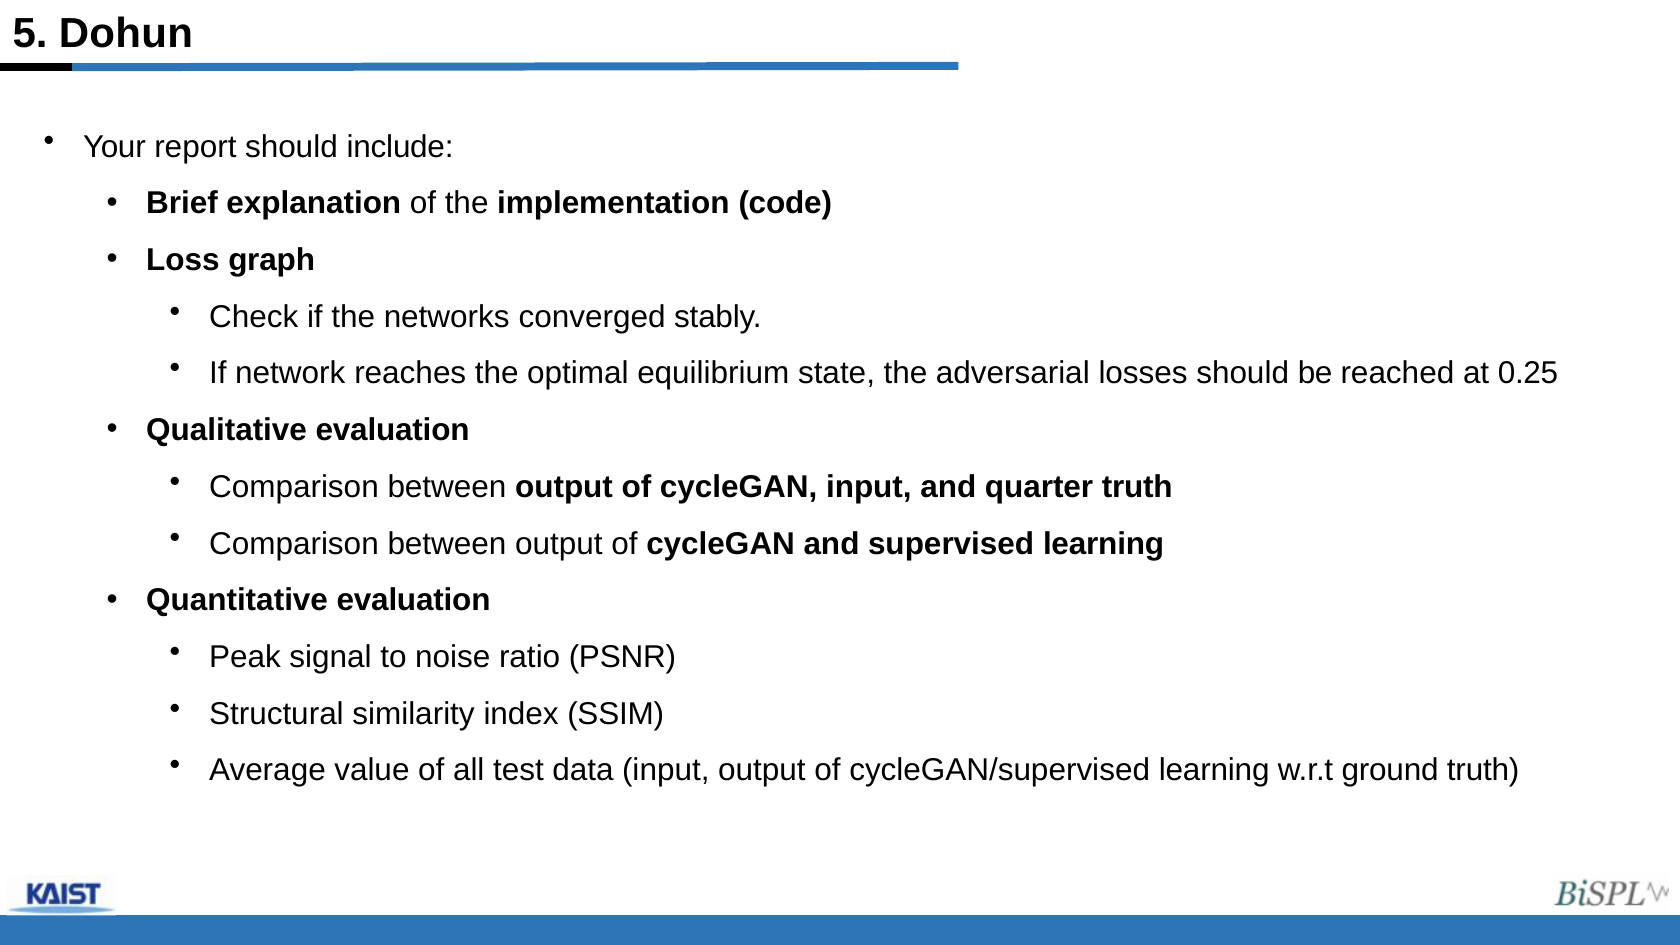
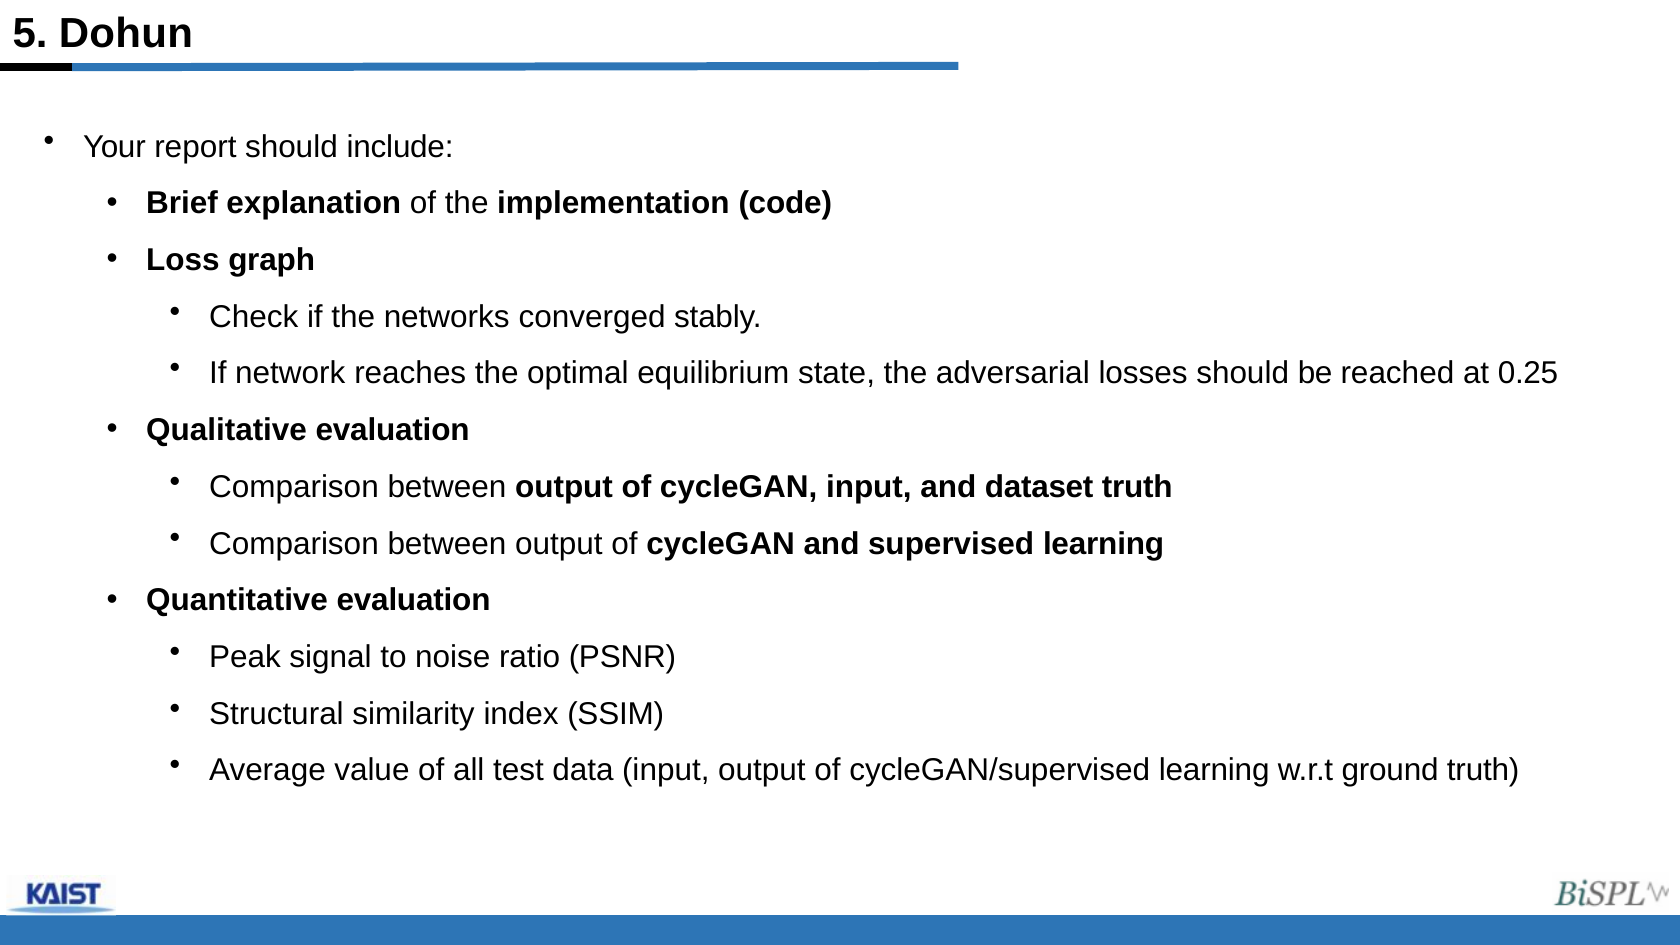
quarter: quarter -> dataset
